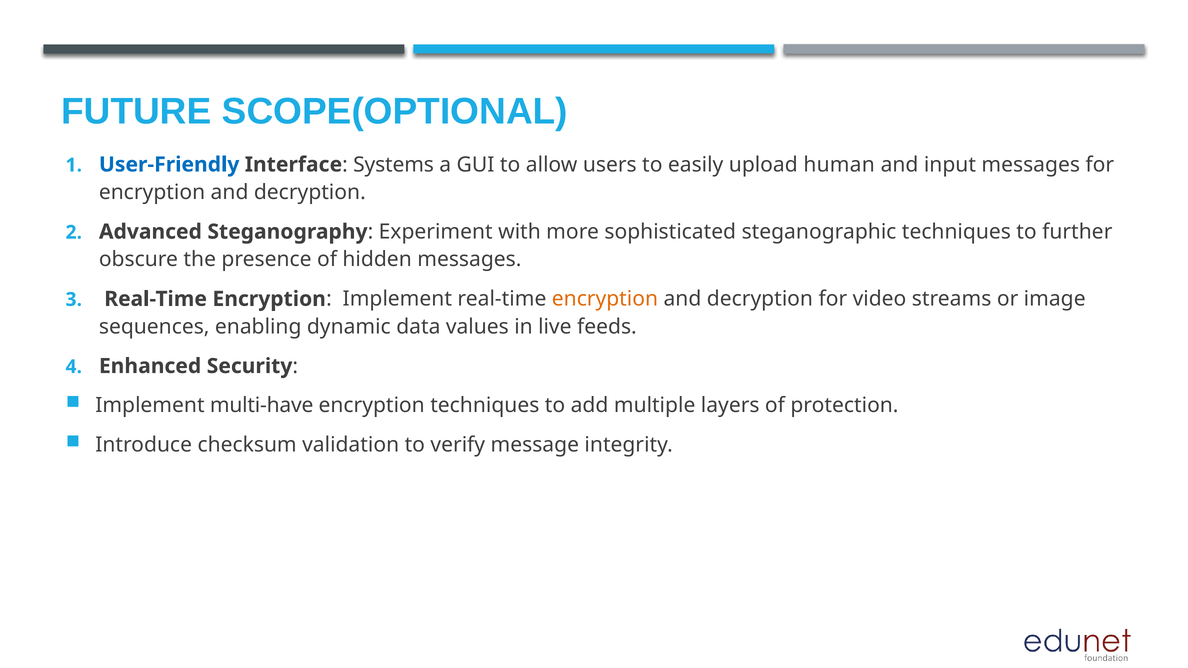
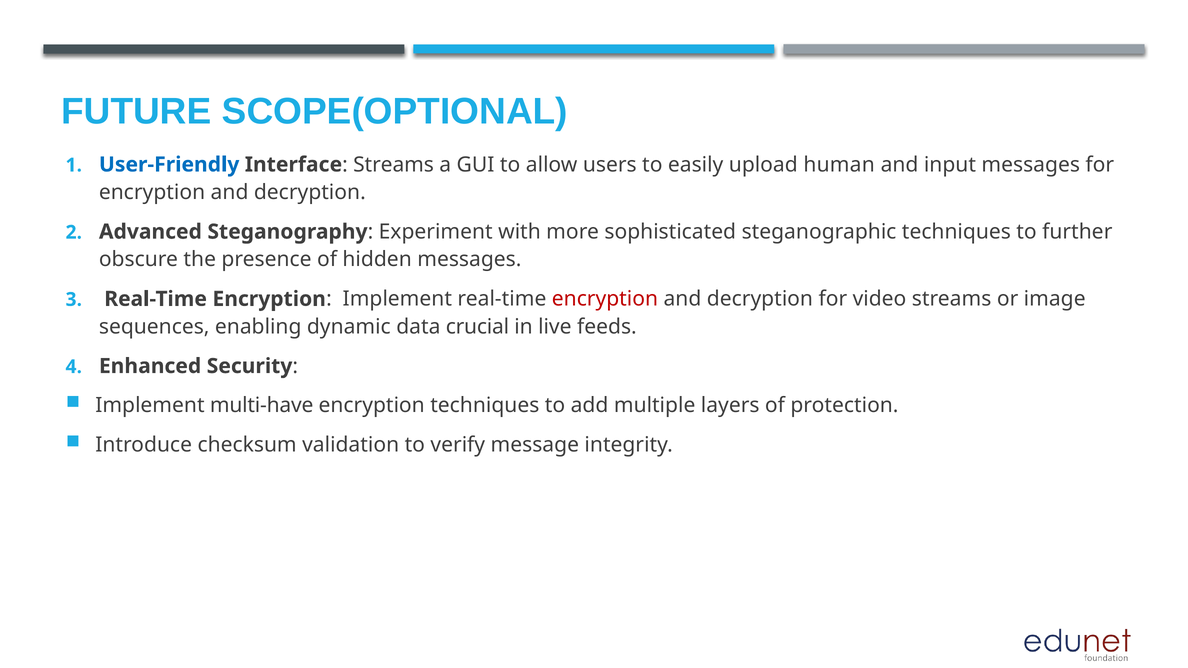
Interface Systems: Systems -> Streams
encryption at (605, 299) colour: orange -> red
values: values -> crucial
